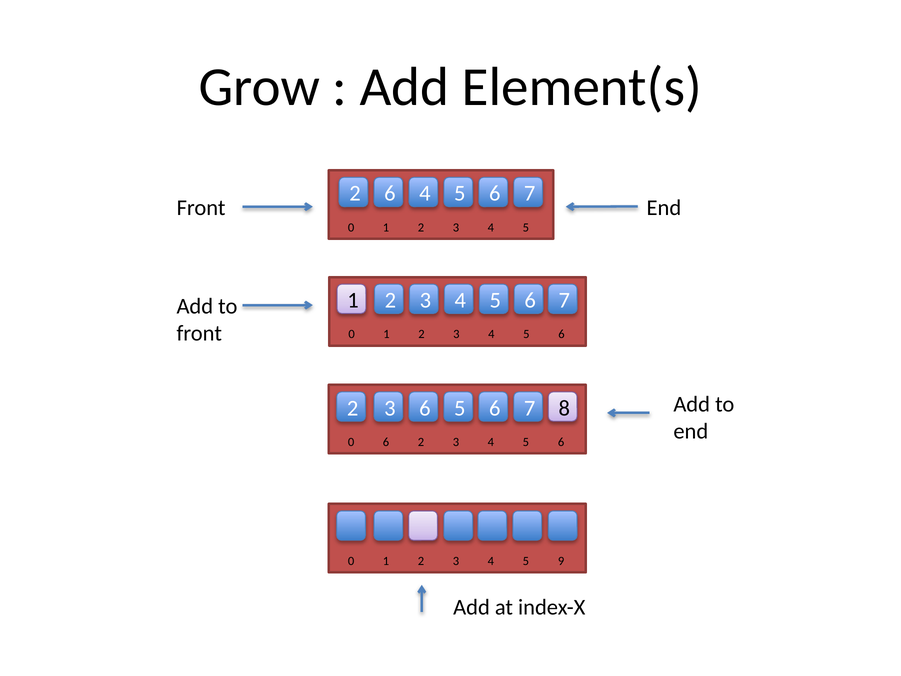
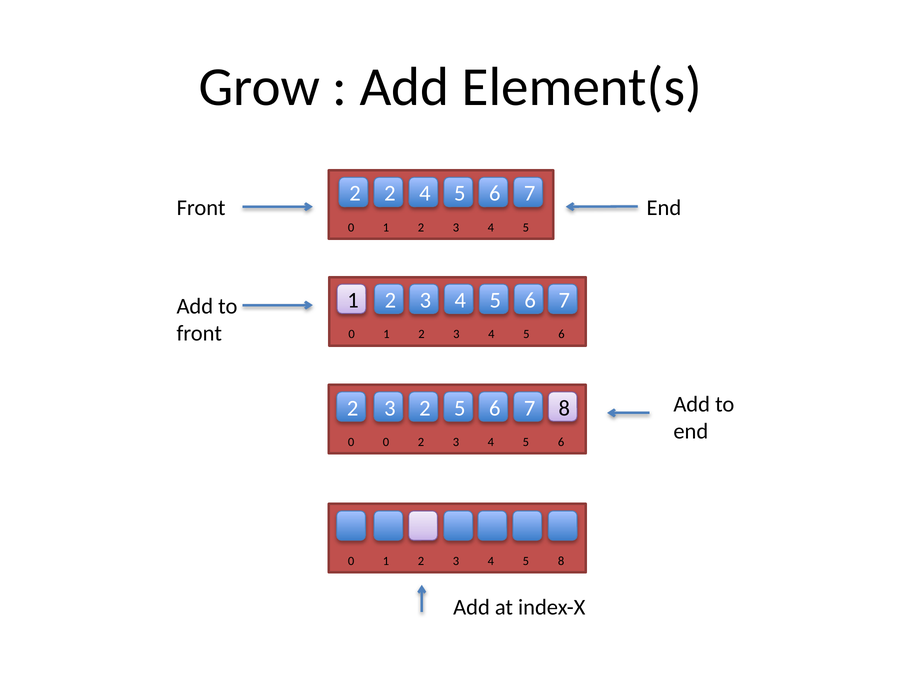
6 at (390, 193): 6 -> 2
3 6: 6 -> 2
0 6: 6 -> 0
9 at (561, 561): 9 -> 8
